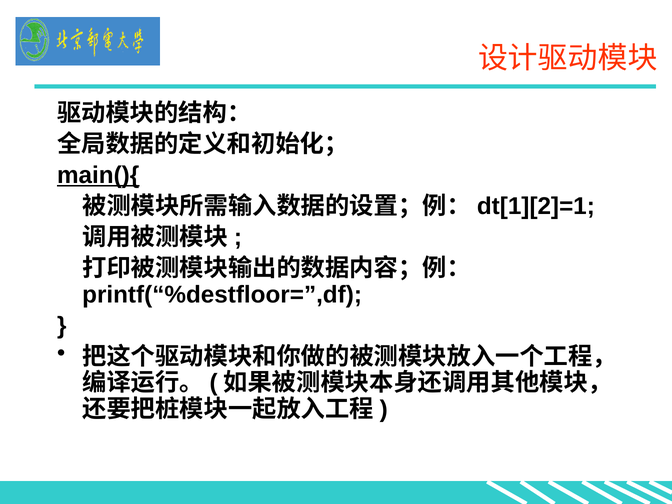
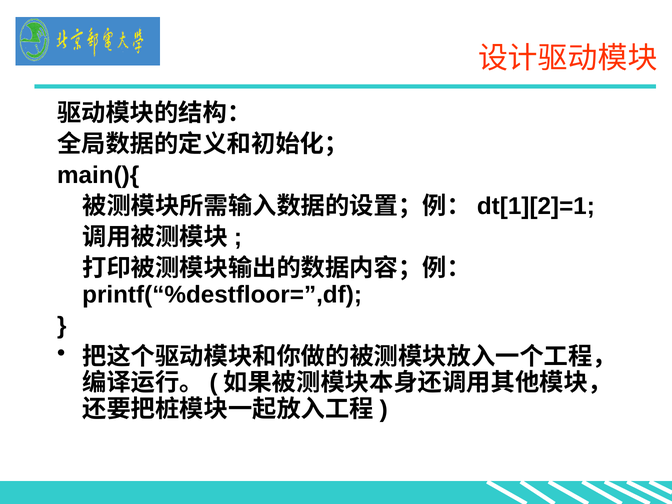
main(){ underline: present -> none
